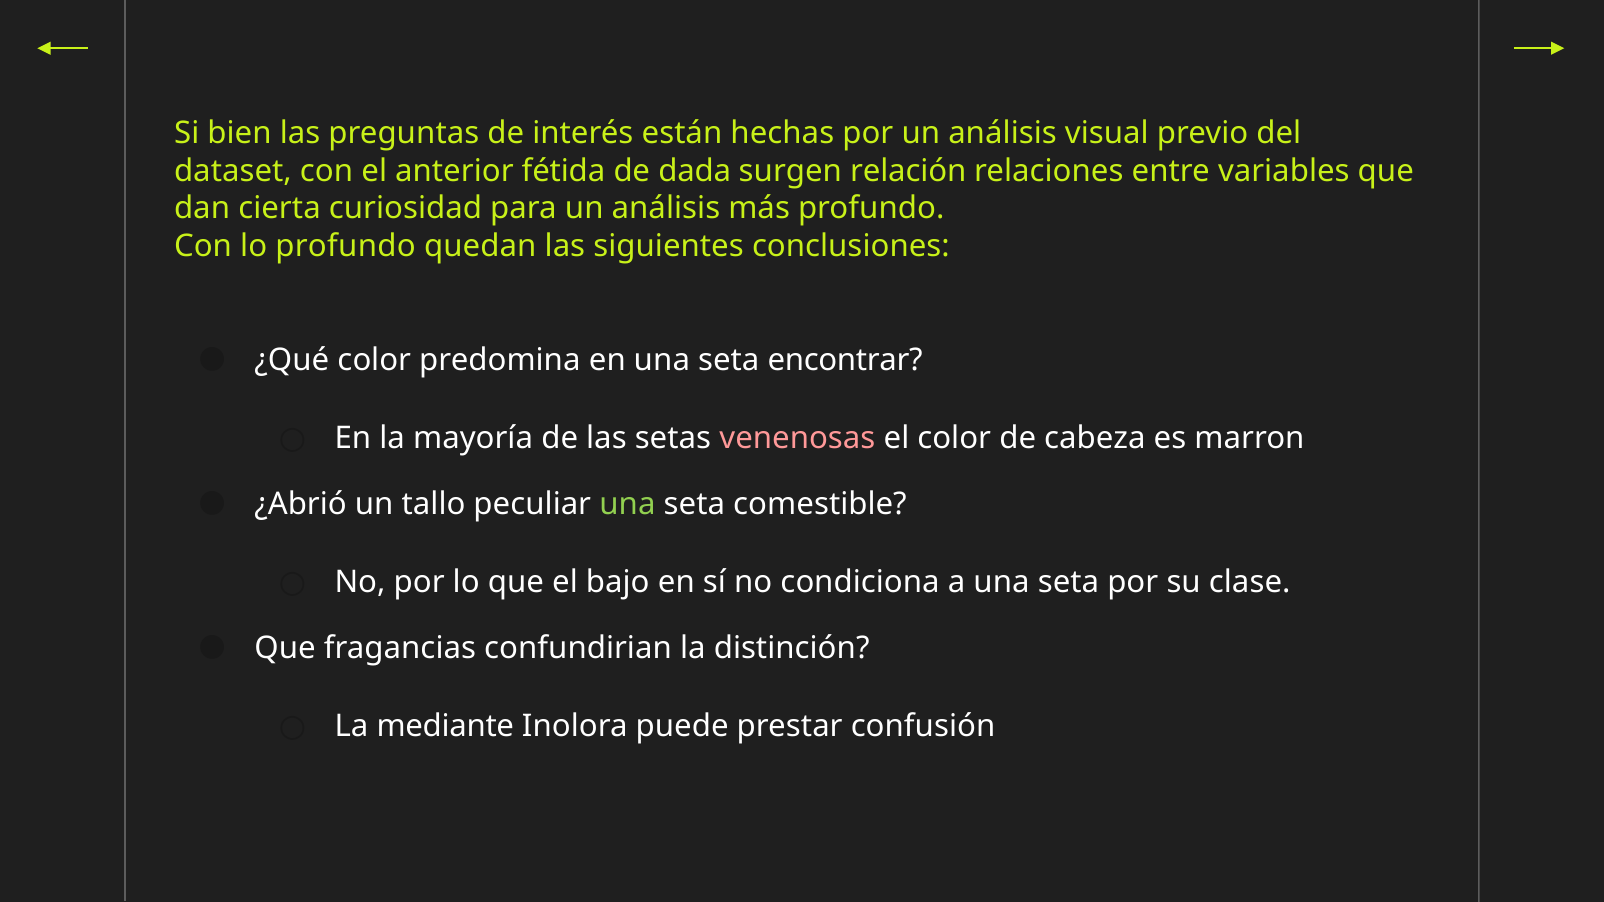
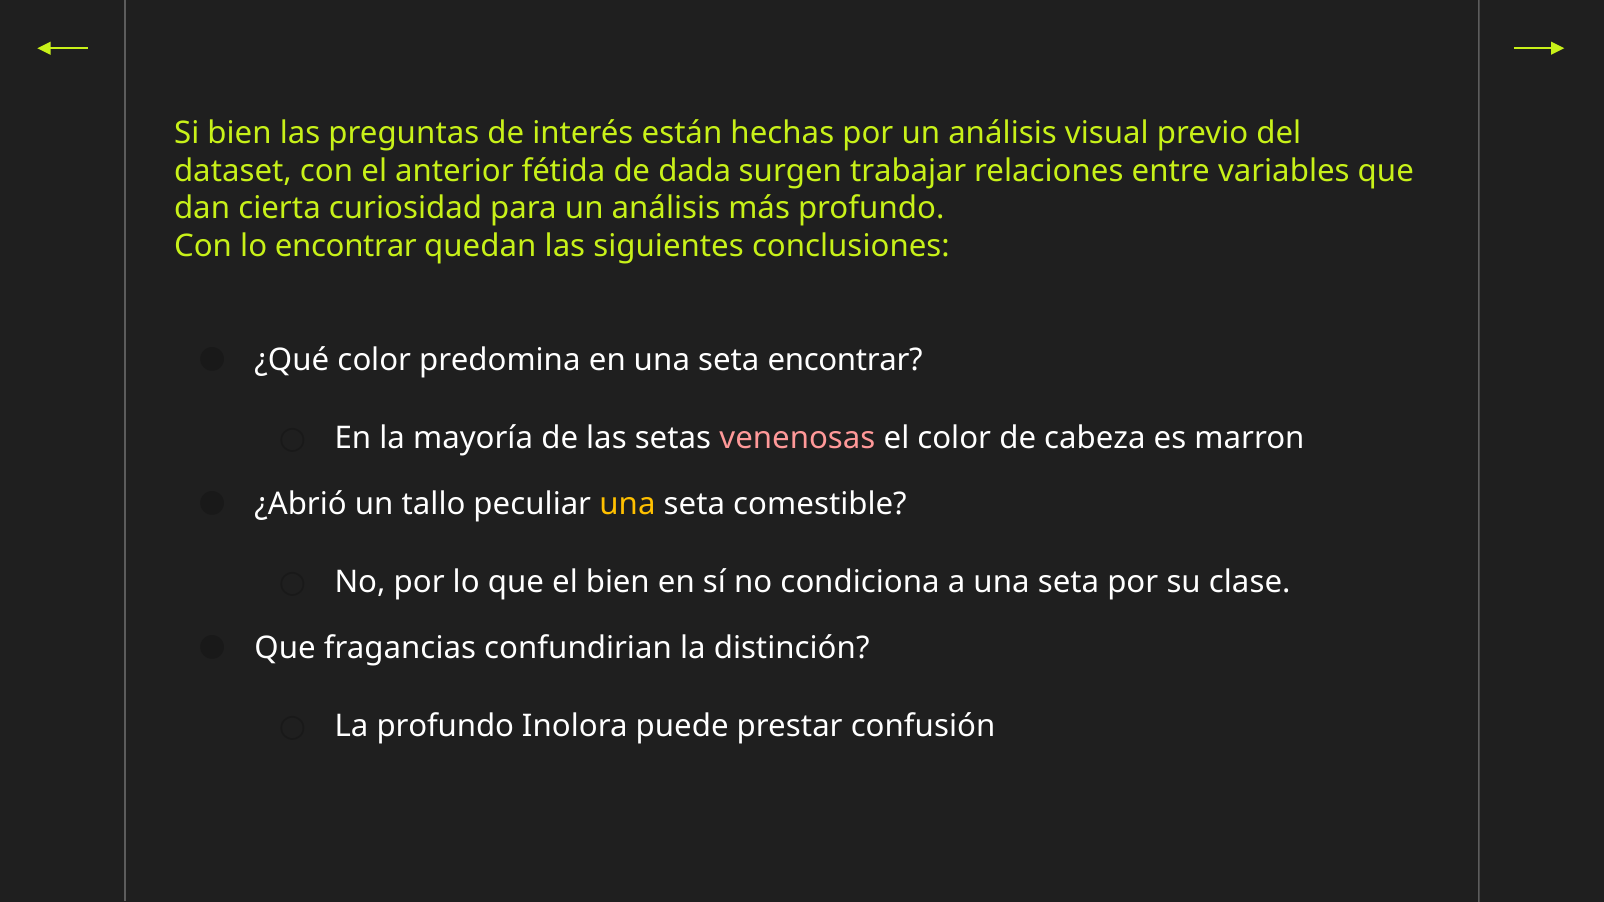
relación: relación -> trabajar
lo profundo: profundo -> encontrar
una at (627, 504) colour: light green -> yellow
el bajo: bajo -> bien
La mediante: mediante -> profundo
